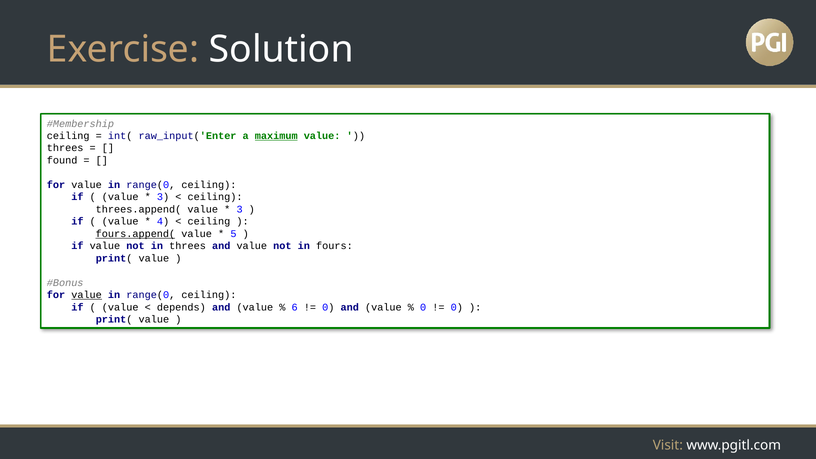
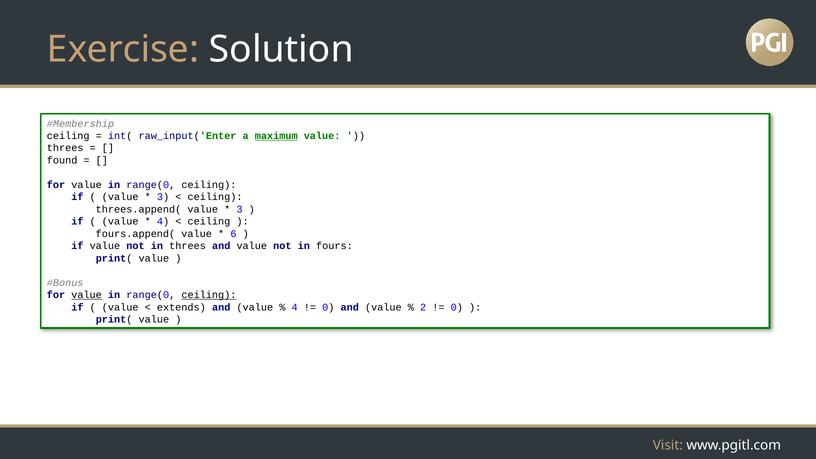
fours.append( underline: present -> none
5: 5 -> 6
ceiling at (209, 295) underline: none -> present
depends: depends -> extends
6 at (295, 307): 6 -> 4
0 at (423, 307): 0 -> 2
